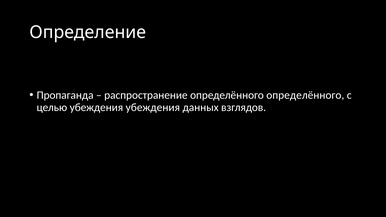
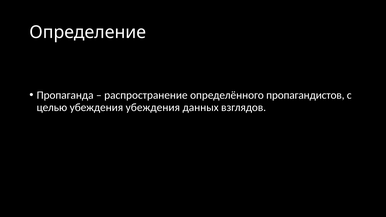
определённого определённого: определённого -> пропагандистов
